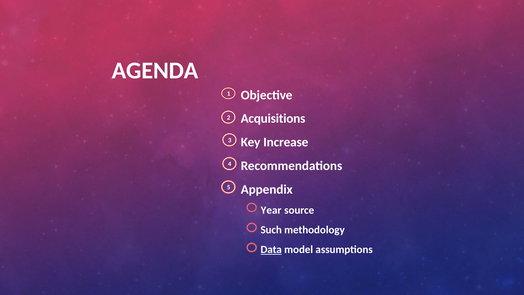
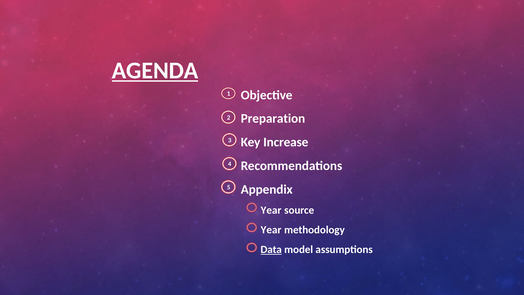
AGENDA underline: none -> present
Acquisitions: Acquisitions -> Preparation
Such at (271, 230): Such -> Year
